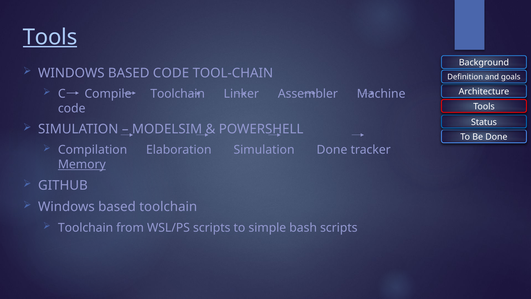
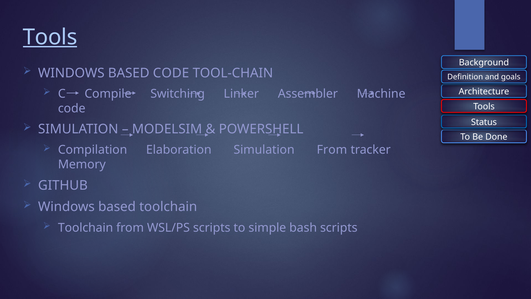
Compile Toolchain: Toolchain -> Switching
Simulation Done: Done -> From
Memory underline: present -> none
